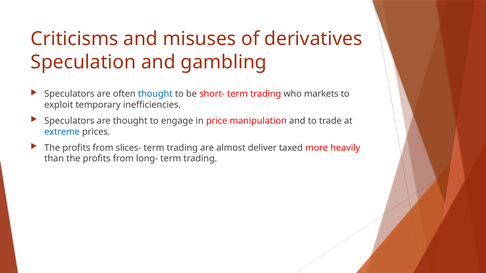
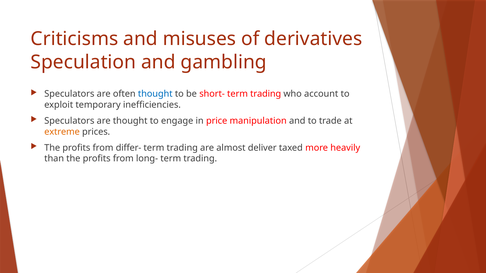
markets: markets -> account
extreme colour: blue -> orange
slices-: slices- -> differ-
